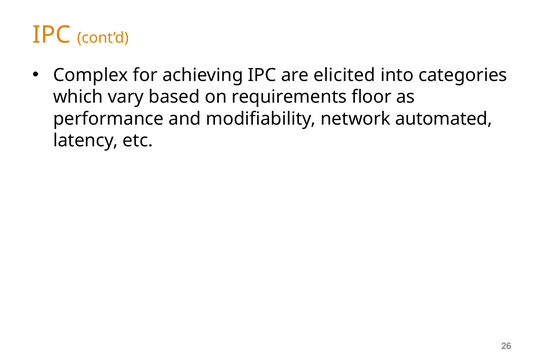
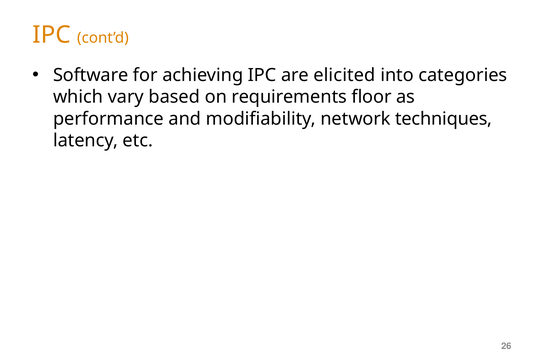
Complex: Complex -> Software
automated: automated -> techniques
